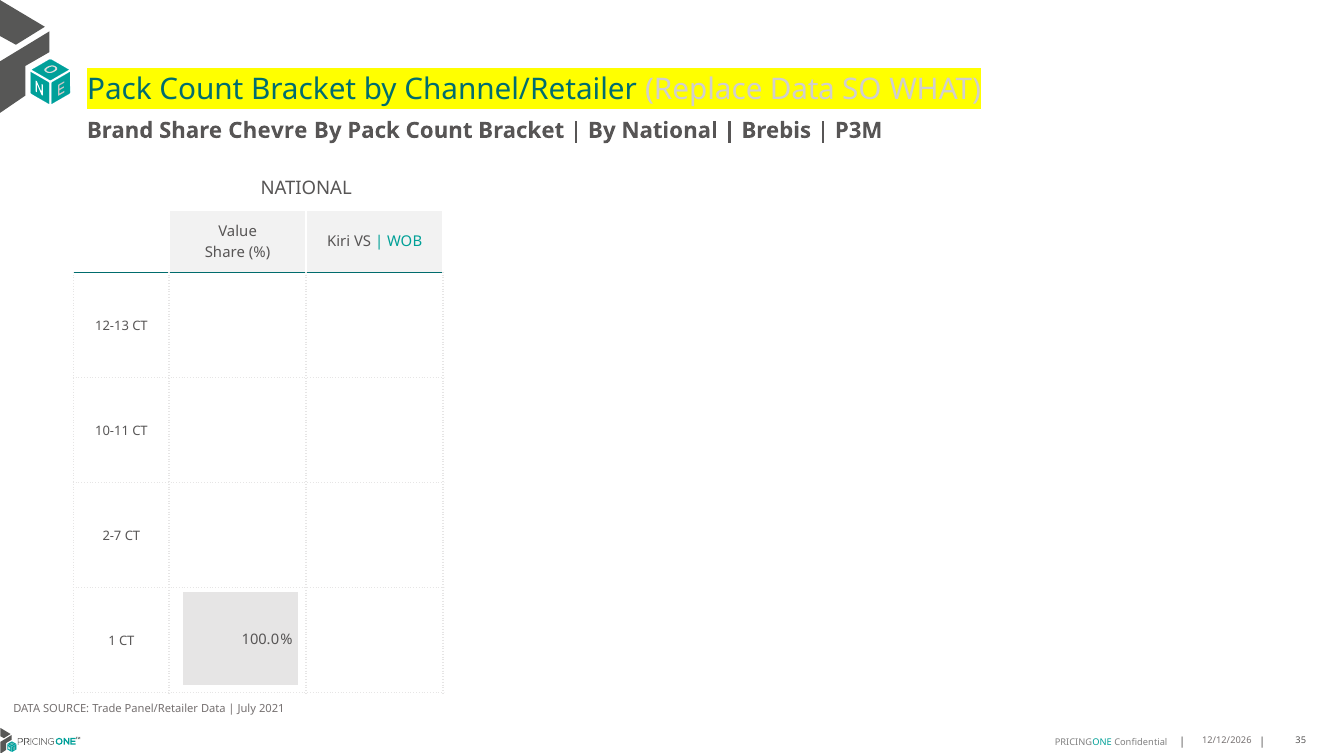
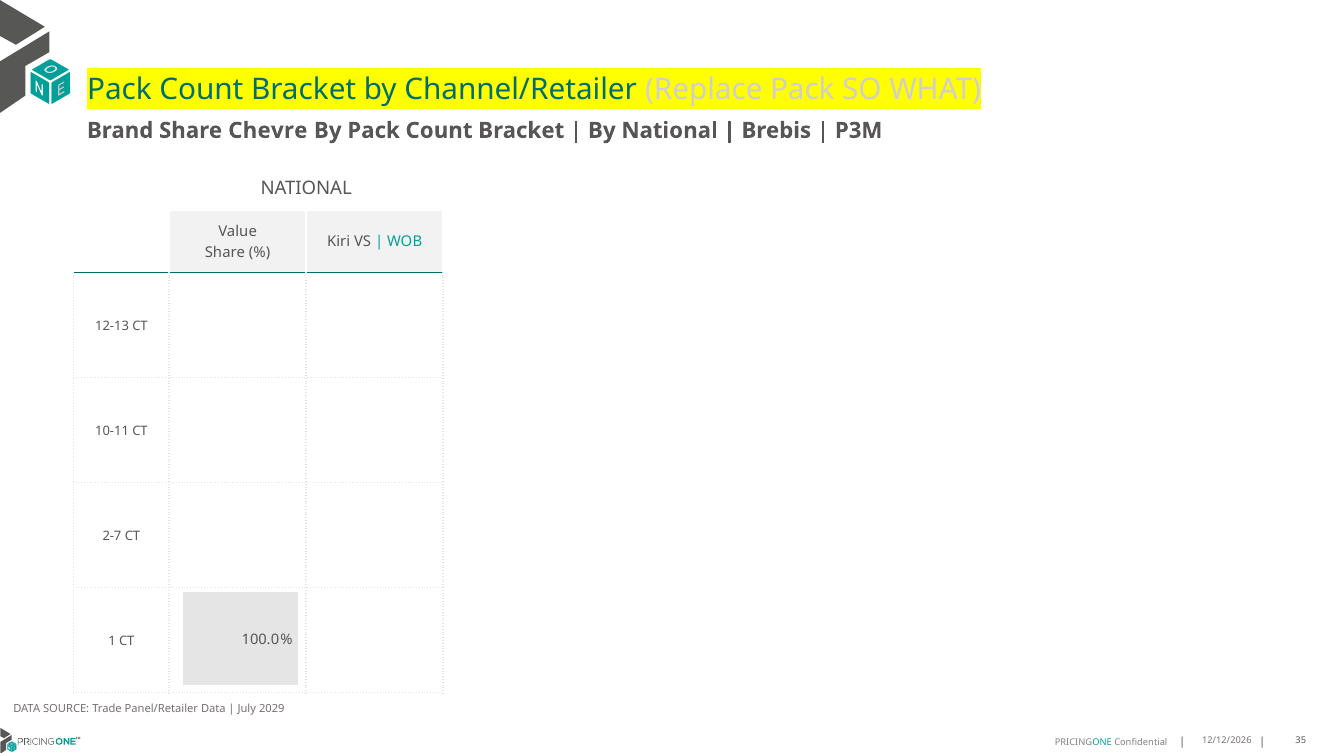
Replace Data: Data -> Pack
2021: 2021 -> 2029
